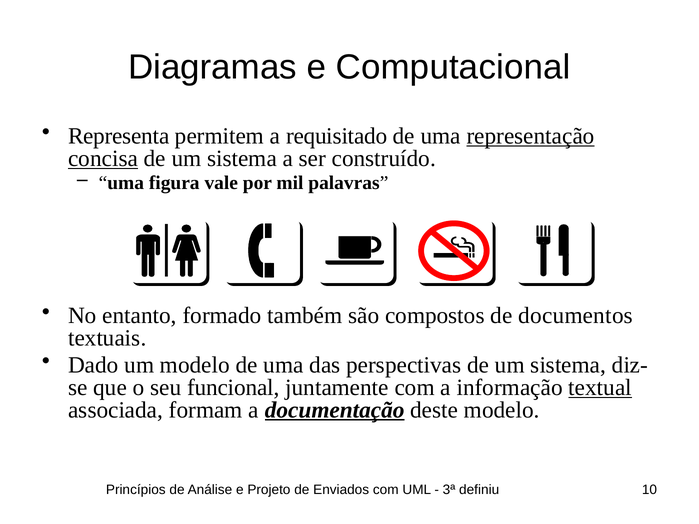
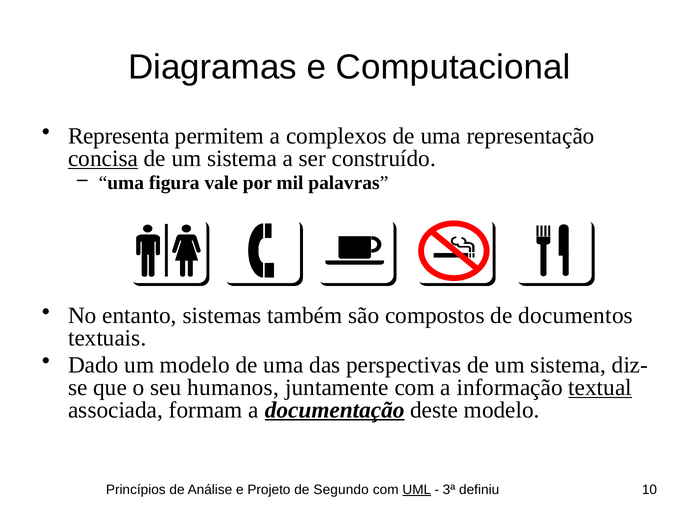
requisitado: requisitado -> complexos
representação underline: present -> none
formado: formado -> sistemas
funcional: funcional -> humanos
Enviados: Enviados -> Segundo
UML underline: none -> present
